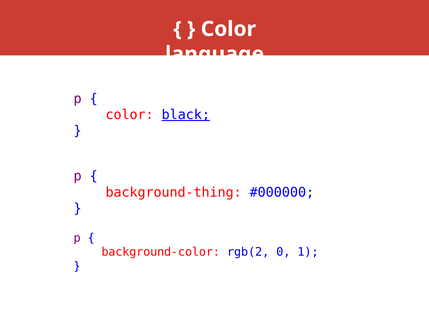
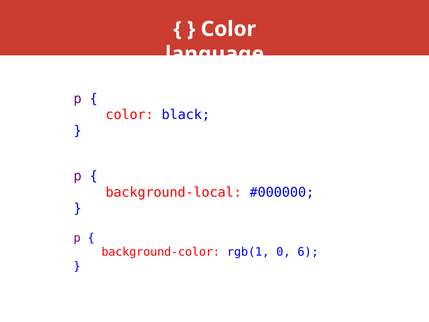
black underline: present -> none
background-thing: background-thing -> background-local
rgb(2: rgb(2 -> rgb(1
1: 1 -> 6
